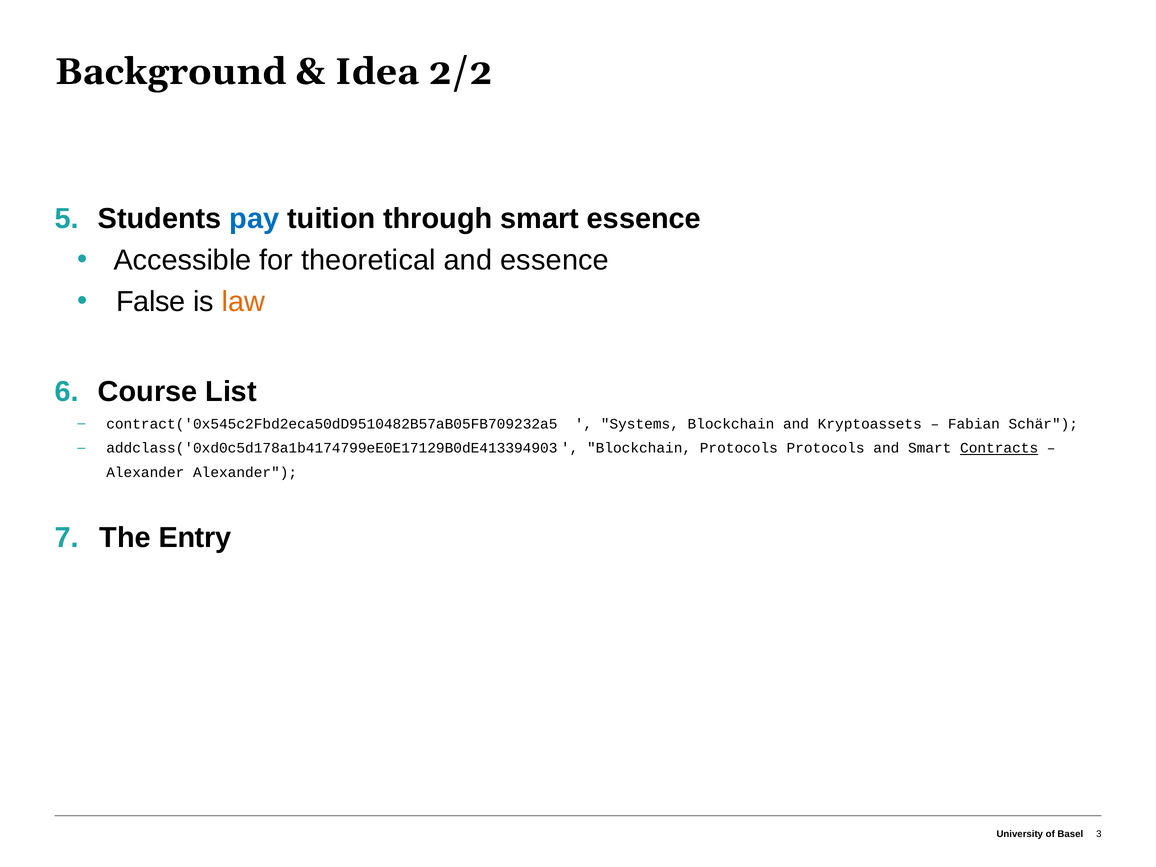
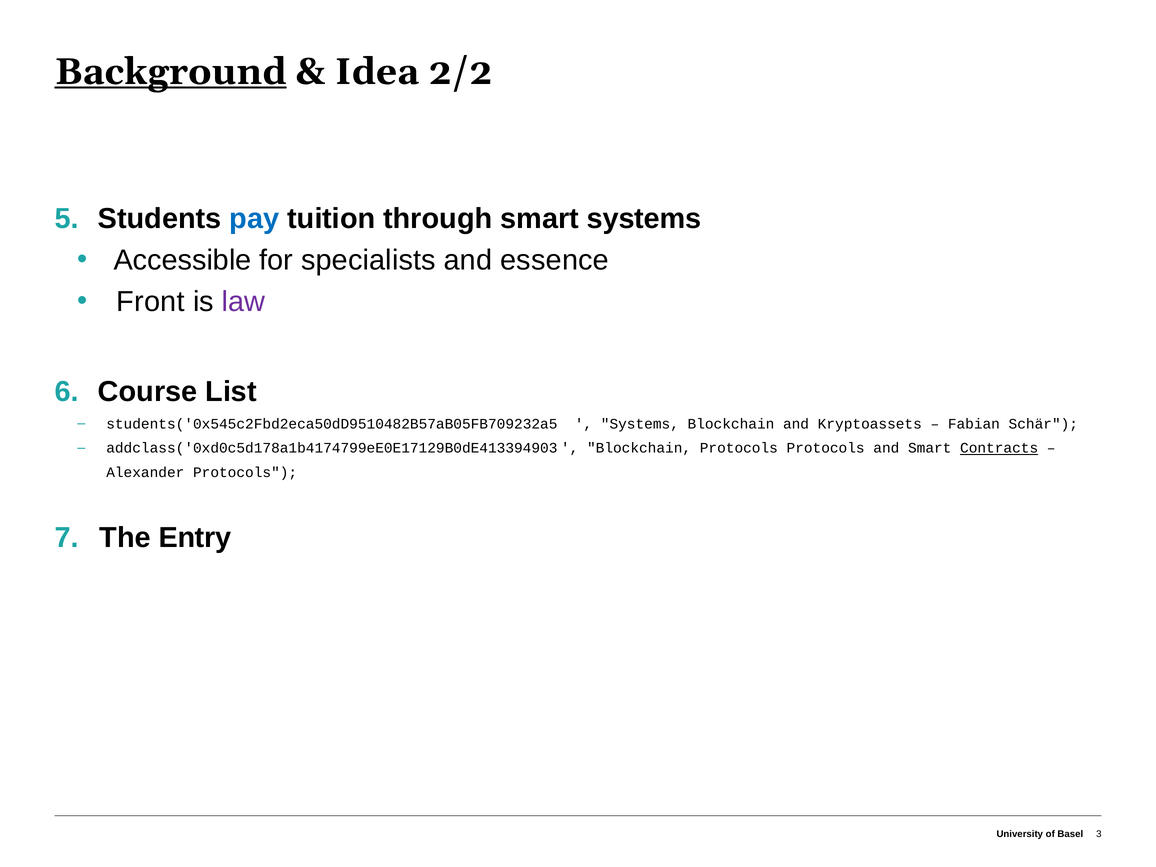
Background underline: none -> present
smart essence: essence -> systems
theoretical: theoretical -> specialists
False: False -> Front
law colour: orange -> purple
contract('0x545c2Fbd2eca50dD9510482B57aB05FB709232a5: contract('0x545c2Fbd2eca50dD9510482B57aB05FB709232a5 -> students('0x545c2Fbd2eca50dD9510482B57aB05FB709232a5
Alexander Alexander: Alexander -> Protocols
